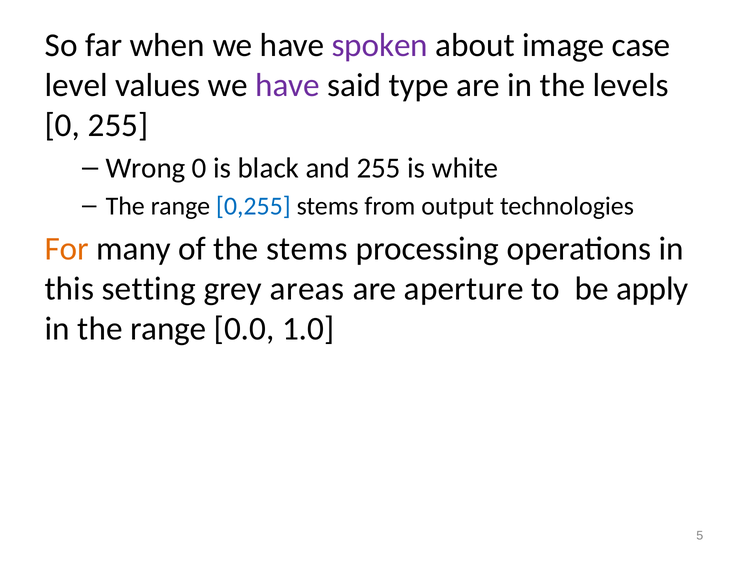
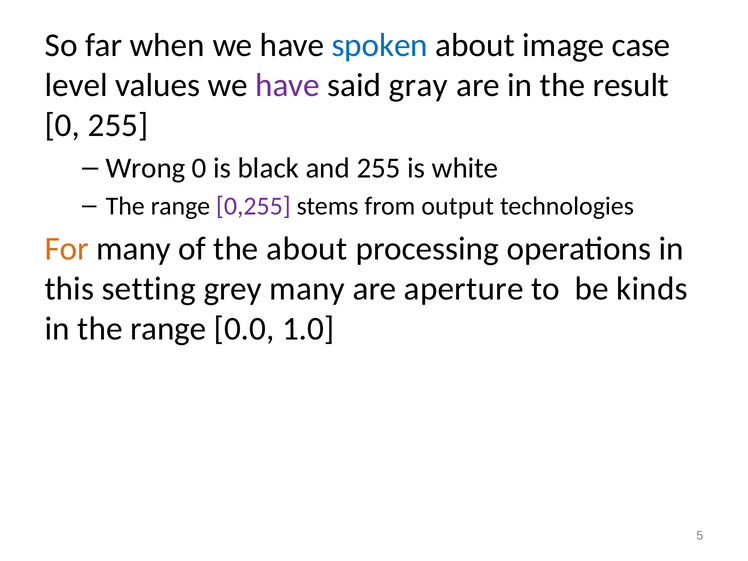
spoken colour: purple -> blue
type: type -> gray
levels: levels -> result
0,255 colour: blue -> purple
the stems: stems -> about
grey areas: areas -> many
apply: apply -> kinds
